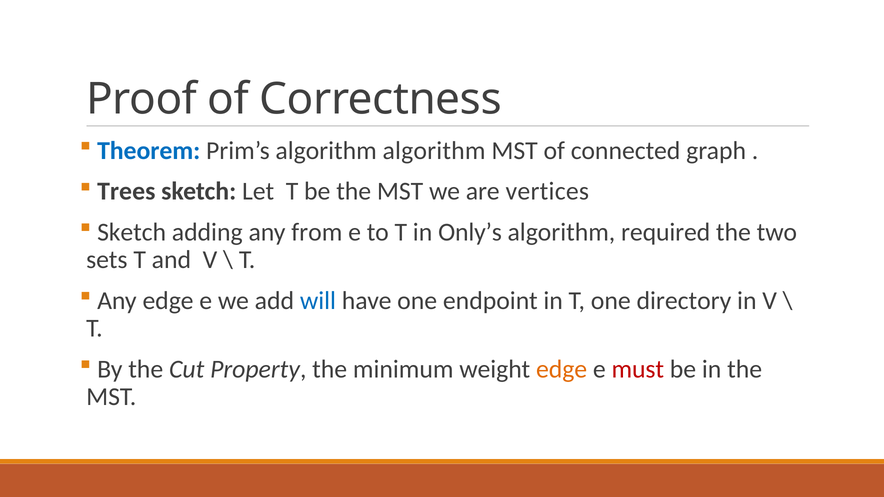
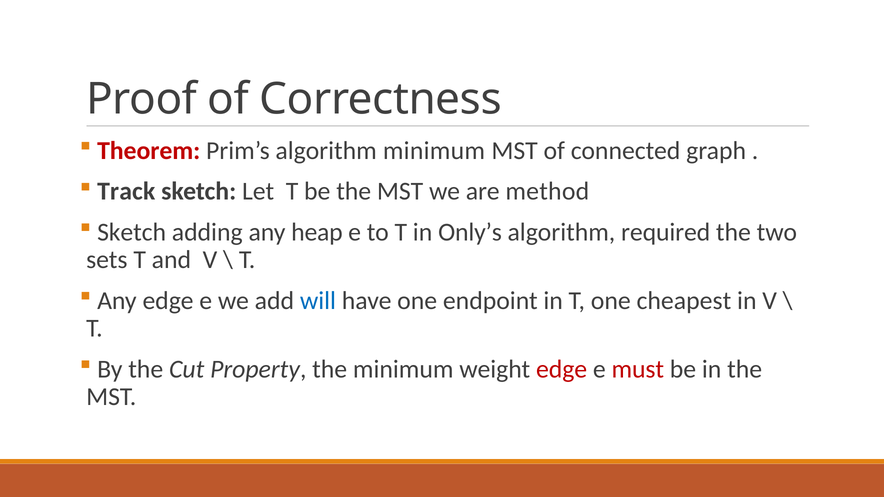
Theorem colour: blue -> red
algorithm algorithm: algorithm -> minimum
Trees: Trees -> Track
vertices: vertices -> method
from: from -> heap
directory: directory -> cheapest
edge at (562, 369) colour: orange -> red
